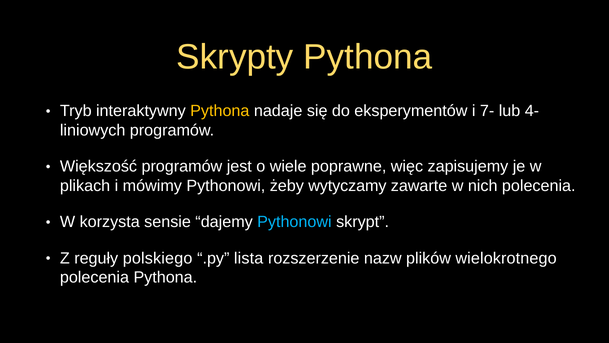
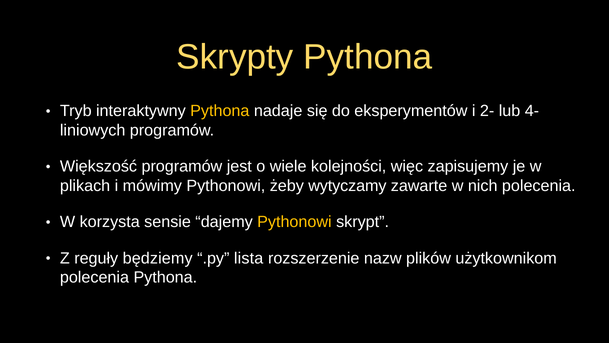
7-: 7- -> 2-
poprawne: poprawne -> kolejności
Pythonowi at (294, 222) colour: light blue -> yellow
polskiego: polskiego -> będziemy
wielokrotnego: wielokrotnego -> użytkownikom
